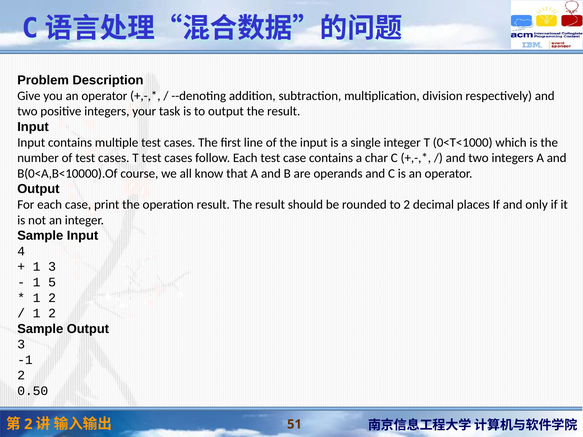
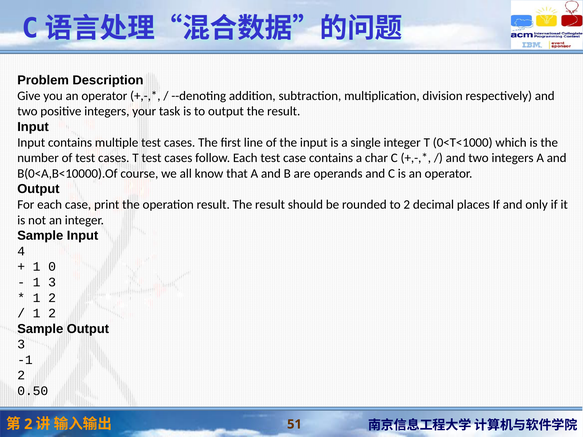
1 3: 3 -> 0
1 5: 5 -> 3
